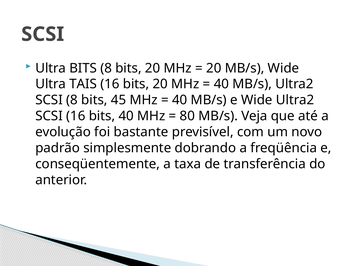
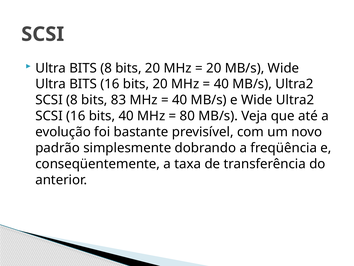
TAIS at (83, 84): TAIS -> BITS
45: 45 -> 83
